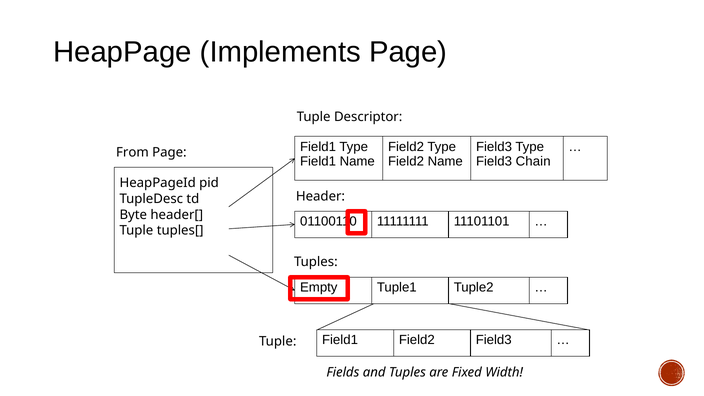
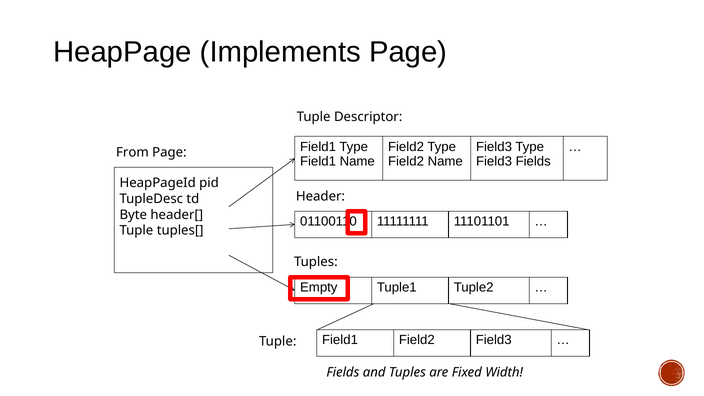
Field3 Chain: Chain -> Fields
